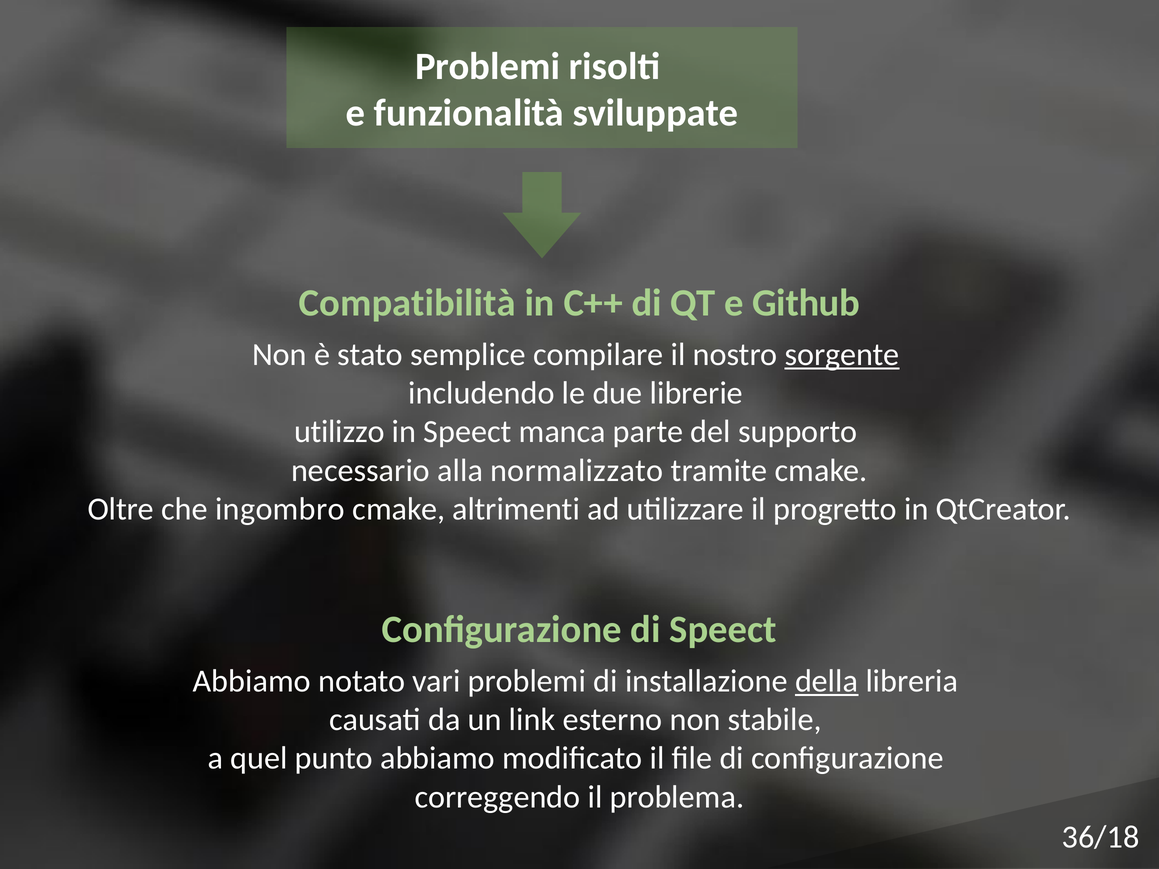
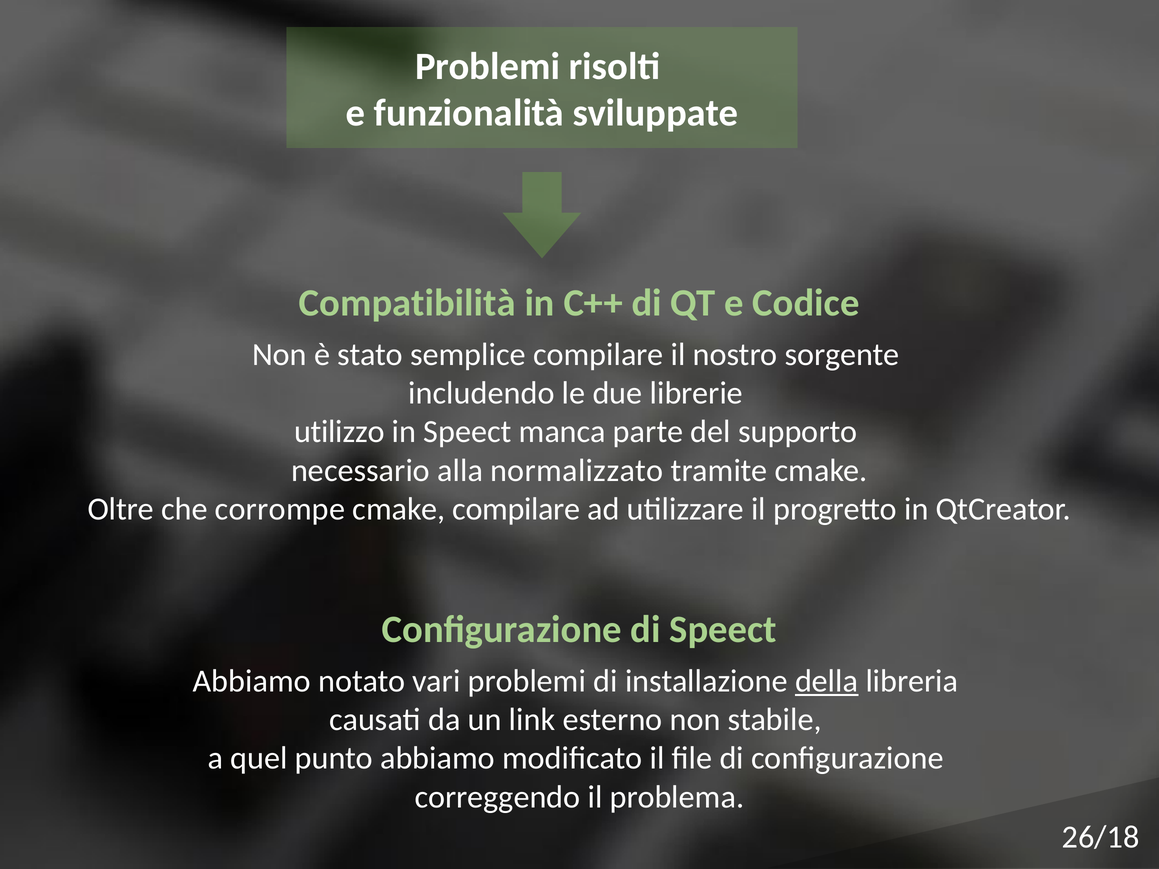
Github: Github -> Codice
sorgente underline: present -> none
ingombro: ingombro -> corrompe
cmake altrimenti: altrimenti -> compilare
36/18: 36/18 -> 26/18
